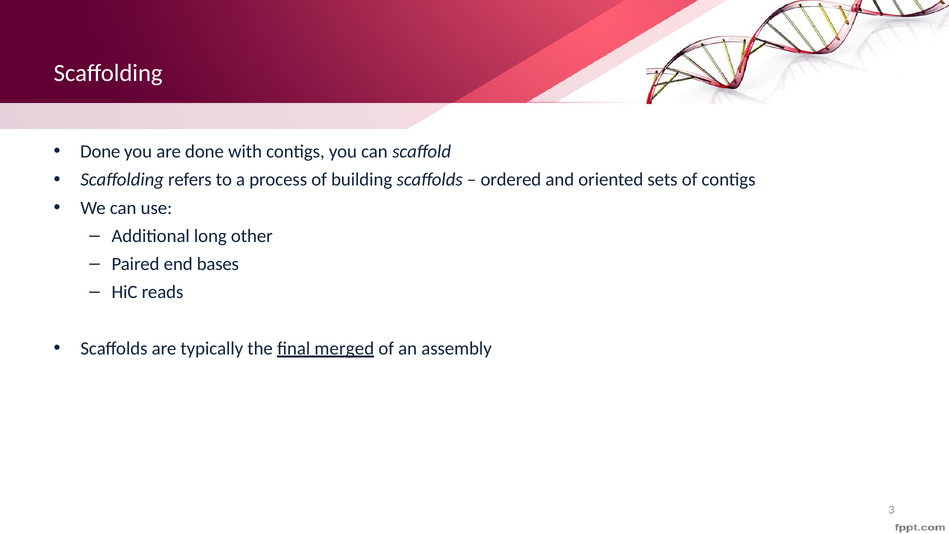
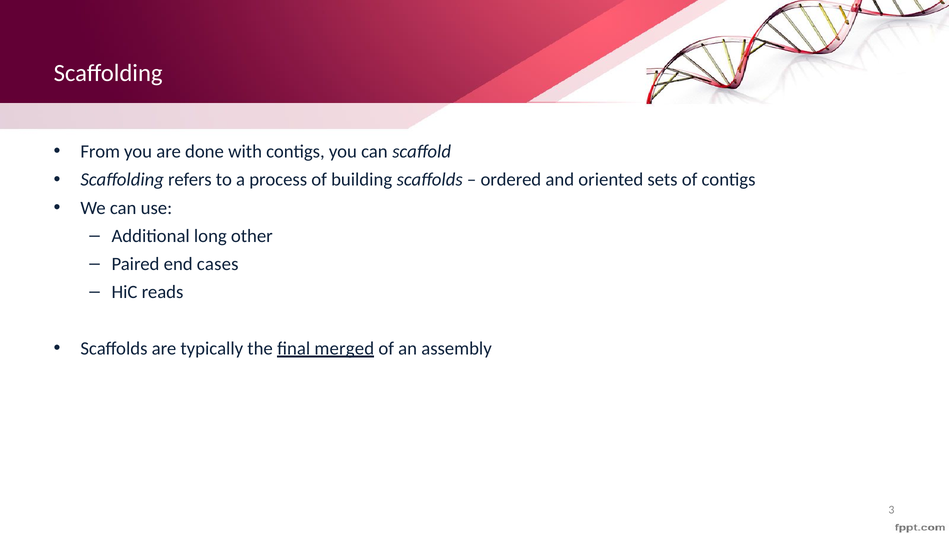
Done at (100, 152): Done -> From
bases: bases -> cases
